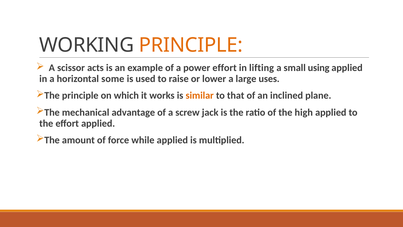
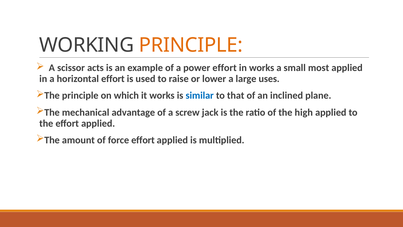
in lifting: lifting -> works
using: using -> most
horizontal some: some -> effort
similar colour: orange -> blue
force while: while -> effort
